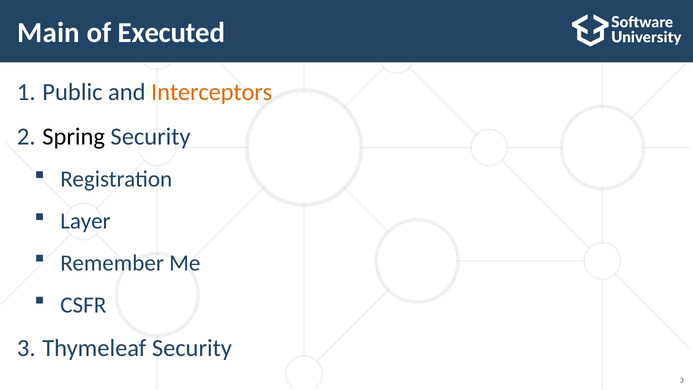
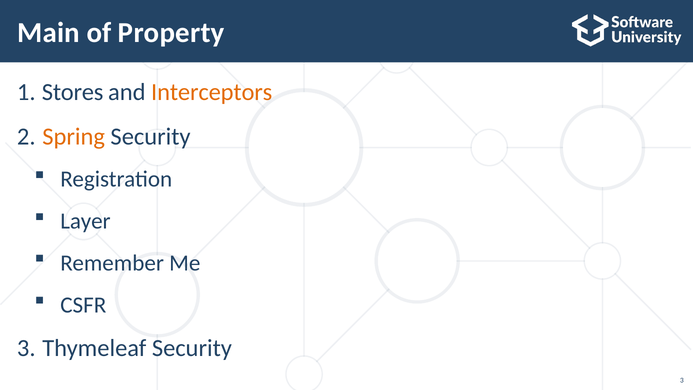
Executed: Executed -> Property
Public: Public -> Stores
Spring colour: black -> orange
